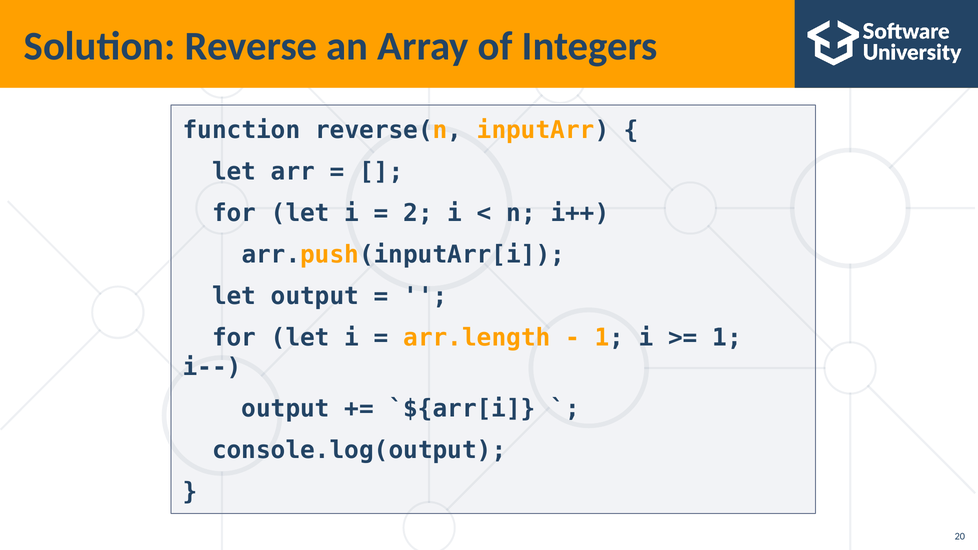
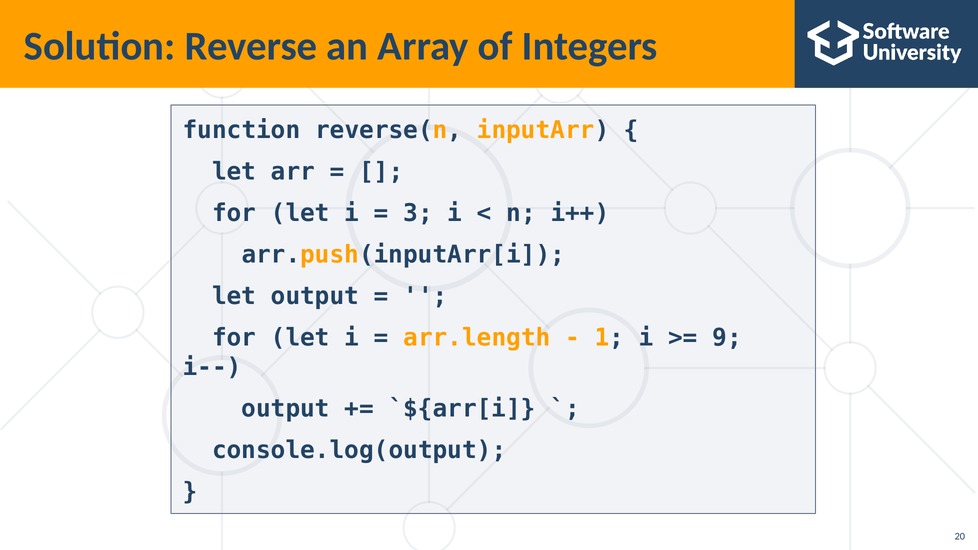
2: 2 -> 3
1 at (727, 338): 1 -> 9
